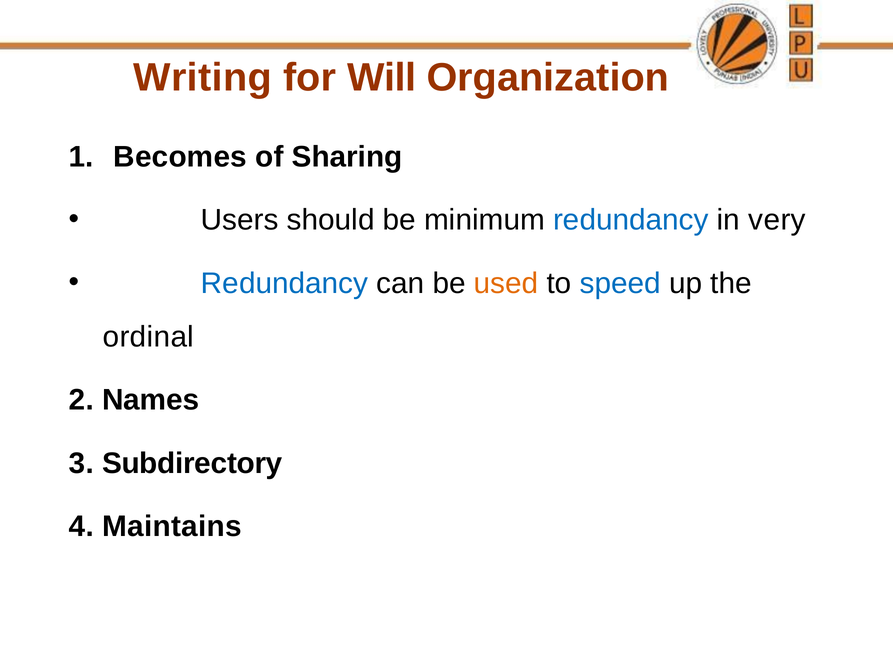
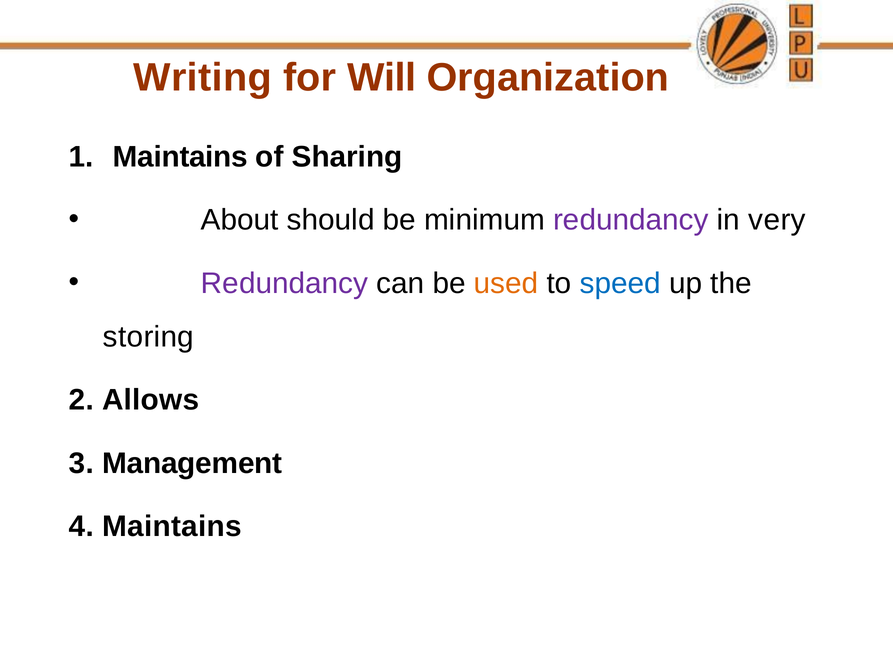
Becomes at (180, 157): Becomes -> Maintains
Users: Users -> About
redundancy at (631, 220) colour: blue -> purple
Redundancy at (285, 284) colour: blue -> purple
ordinal: ordinal -> storing
Names: Names -> Allows
Subdirectory: Subdirectory -> Management
